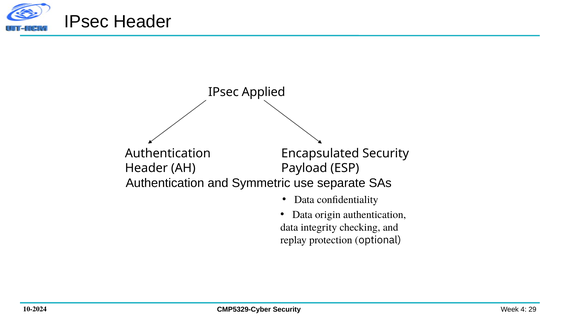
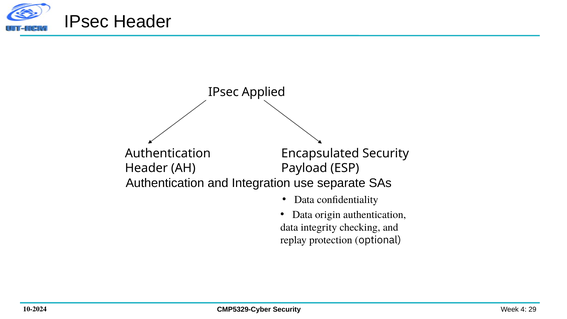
Symmetric: Symmetric -> Integration
